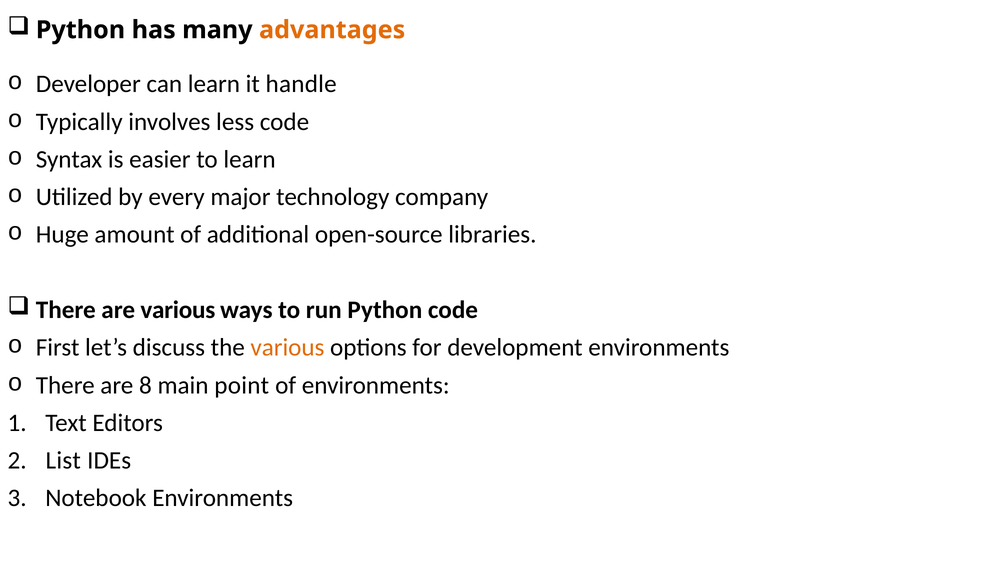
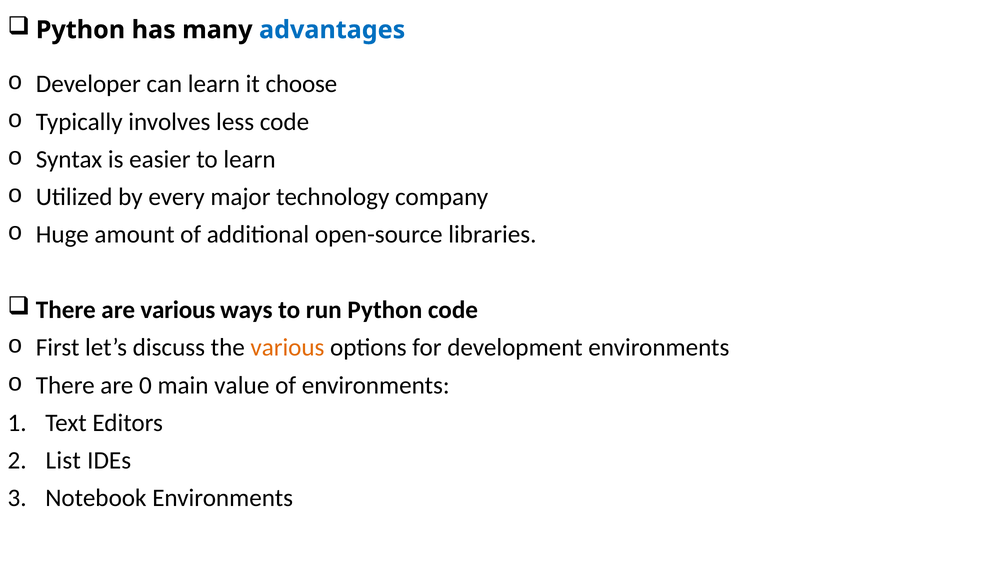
advantages colour: orange -> blue
handle: handle -> choose
8: 8 -> 0
point: point -> value
